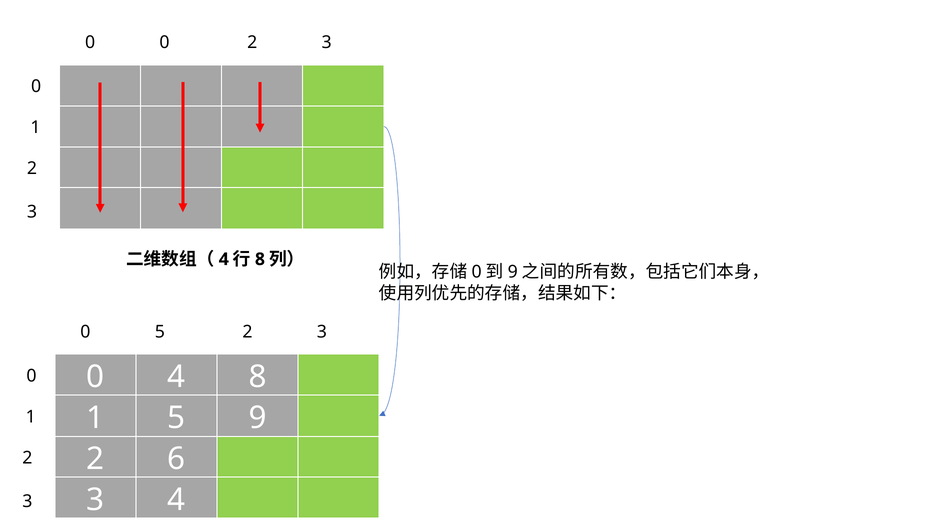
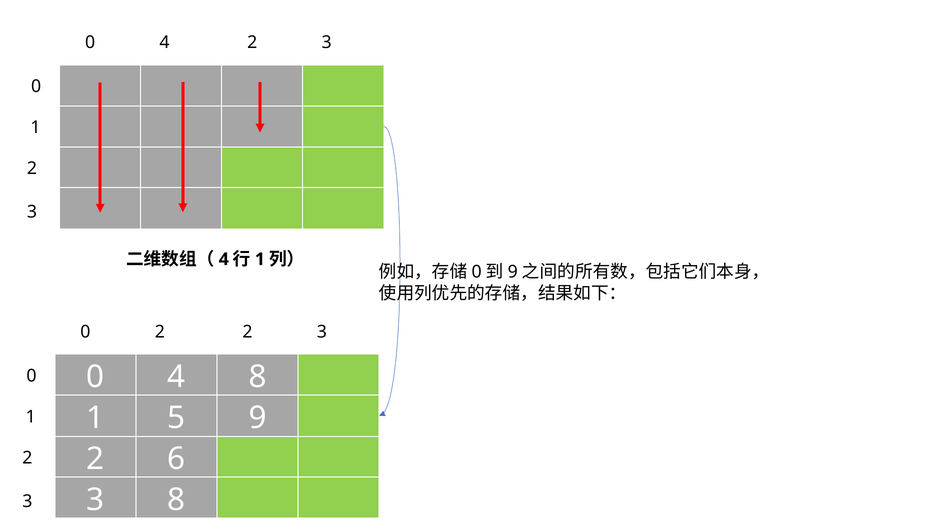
0 at (164, 42): 0 -> 4
8 at (260, 259): 8 -> 1
0 5: 5 -> 2
3 4: 4 -> 8
